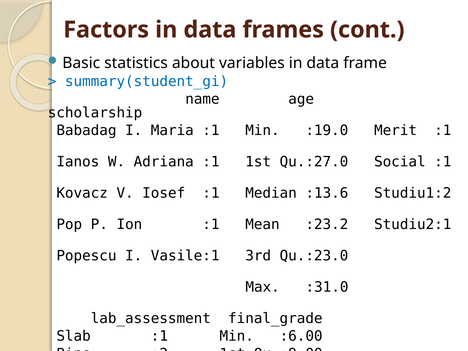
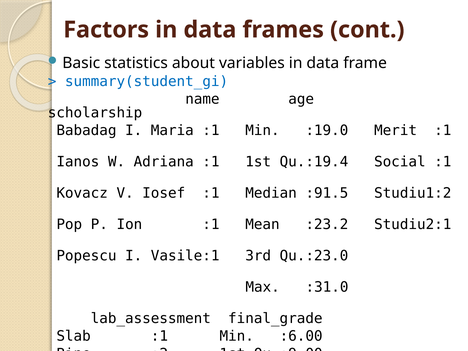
Qu.:27.0: Qu.:27.0 -> Qu.:19.4
:13.6: :13.6 -> :91.5
